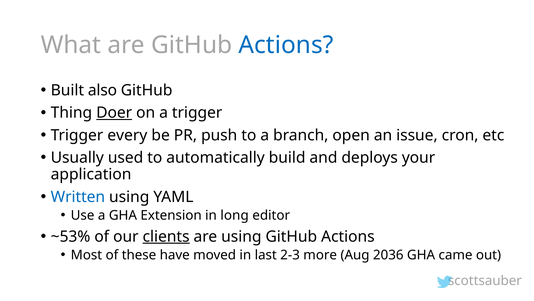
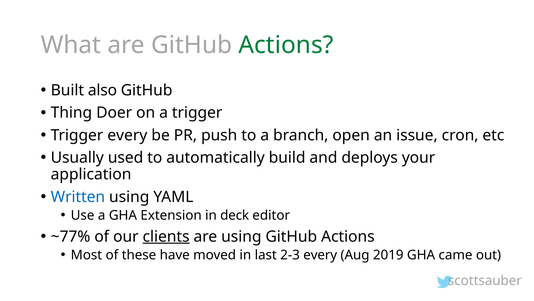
Actions at (286, 45) colour: blue -> green
Doer underline: present -> none
long: long -> deck
~53%: ~53% -> ~77%
2-3 more: more -> every
2036: 2036 -> 2019
